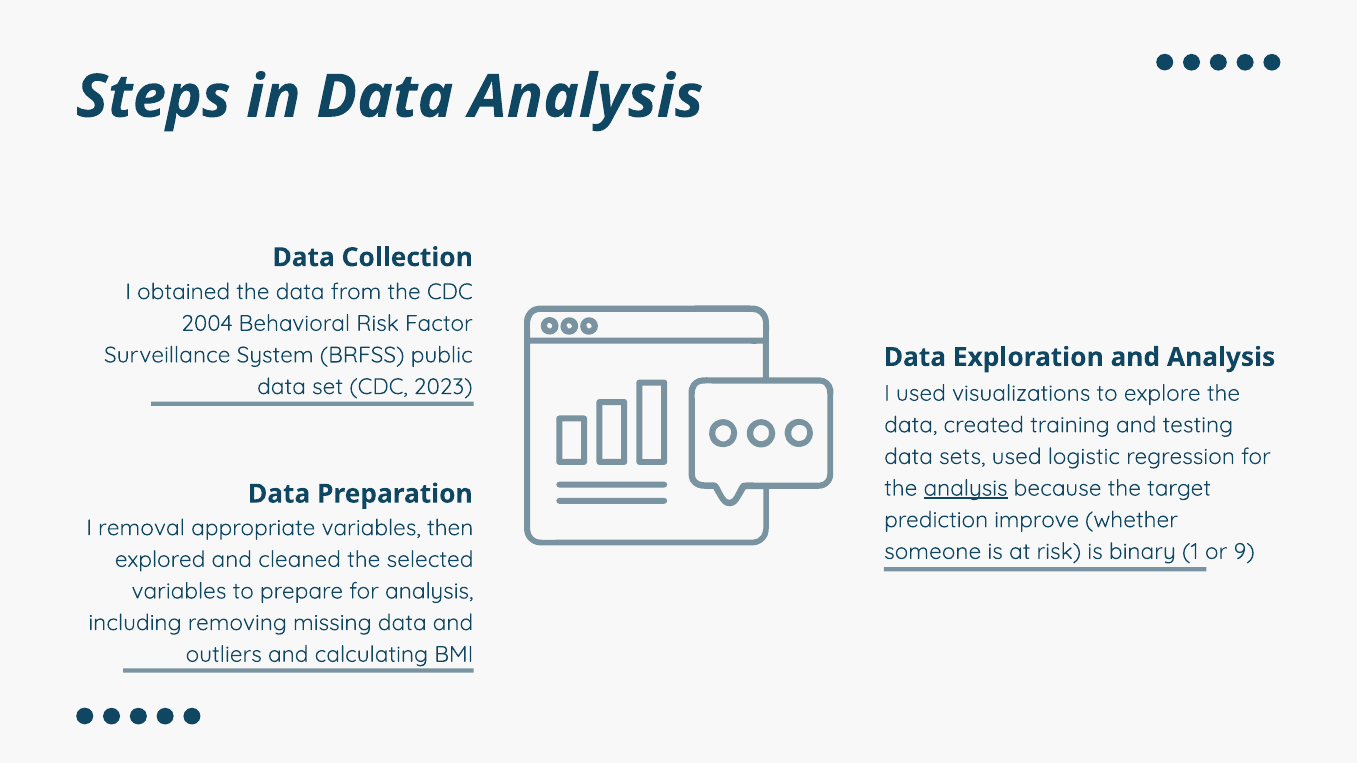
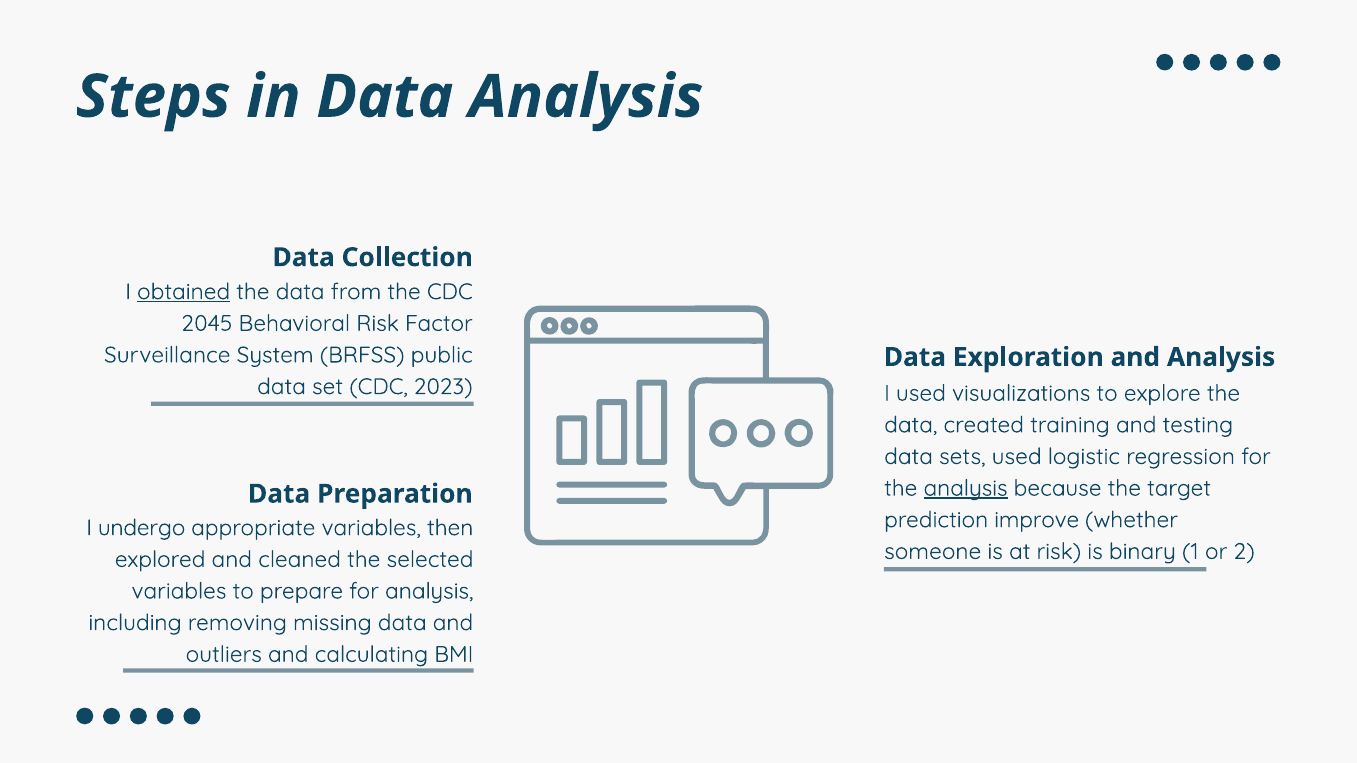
obtained underline: none -> present
2004: 2004 -> 2045
removal: removal -> undergo
9: 9 -> 2
